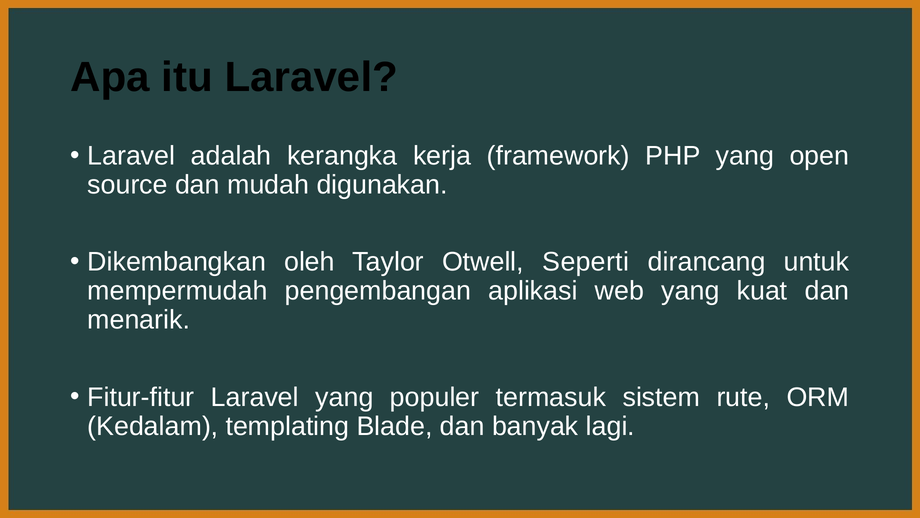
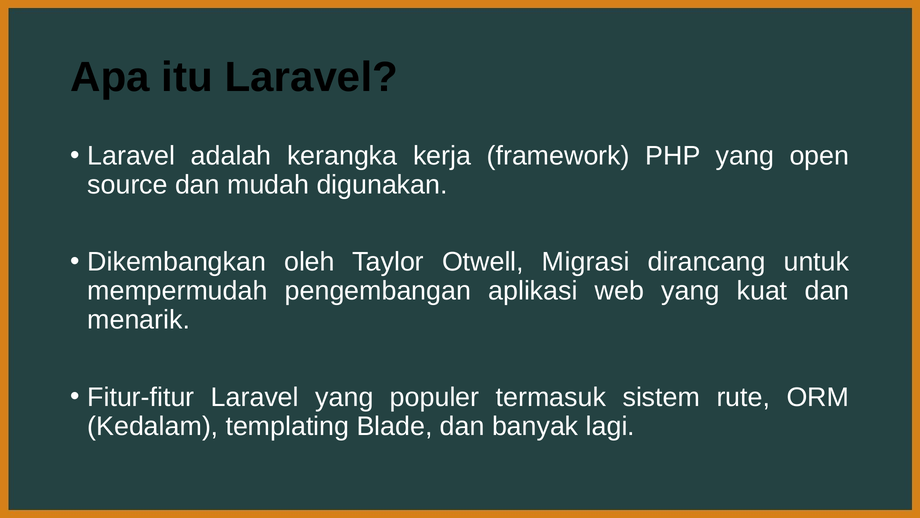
Seperti: Seperti -> Migrasi
